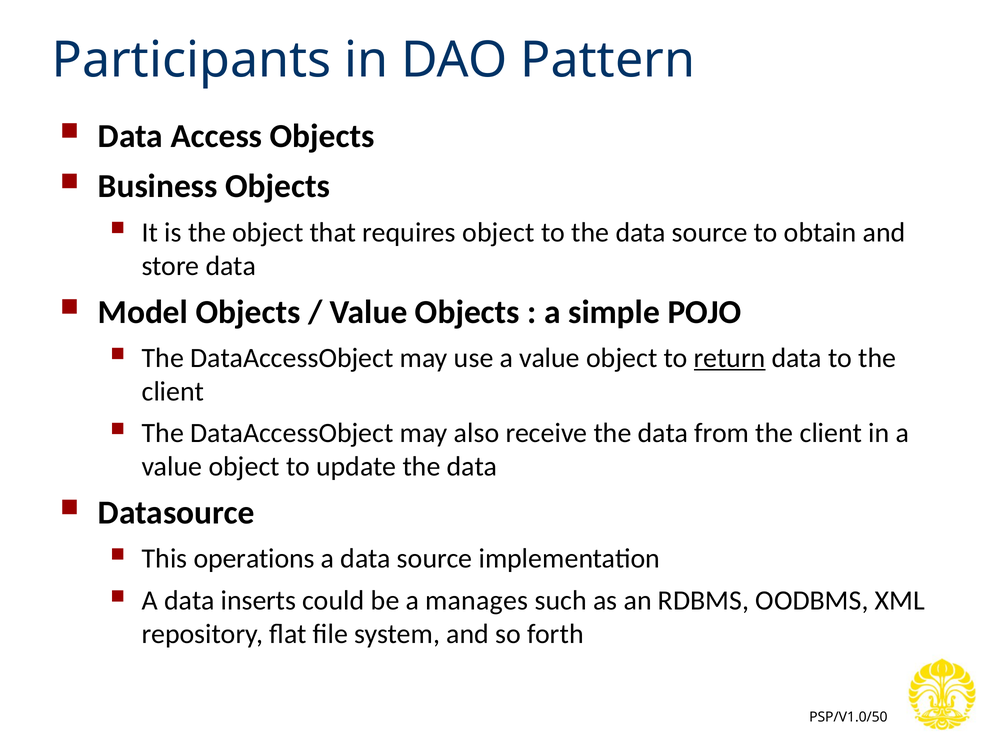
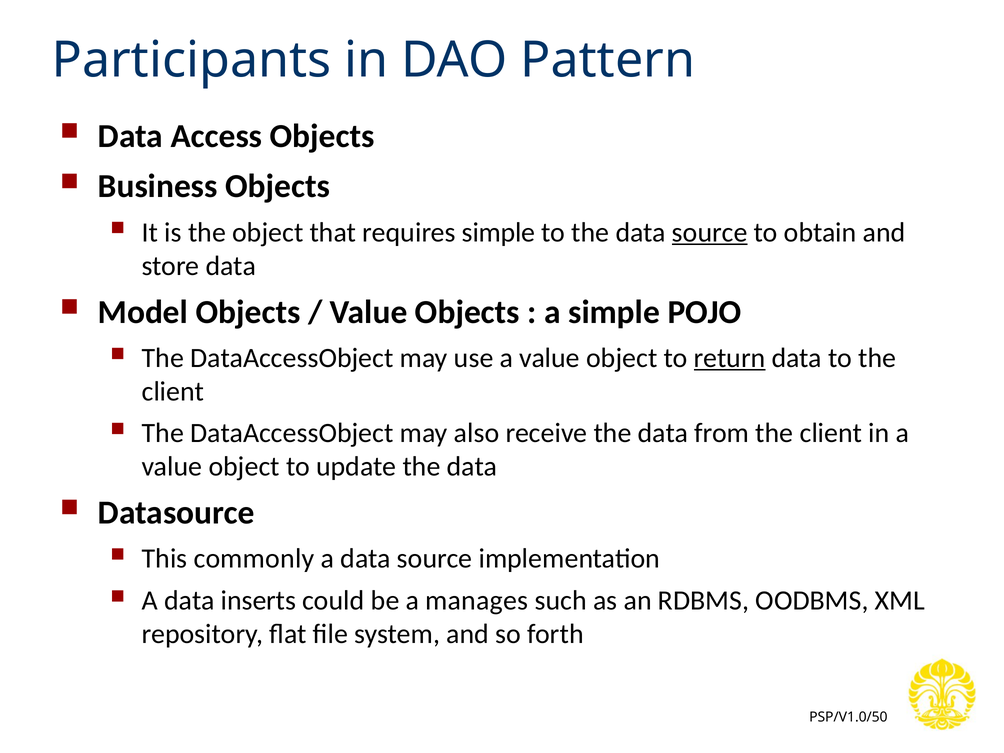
requires object: object -> simple
source at (710, 232) underline: none -> present
operations: operations -> commonly
